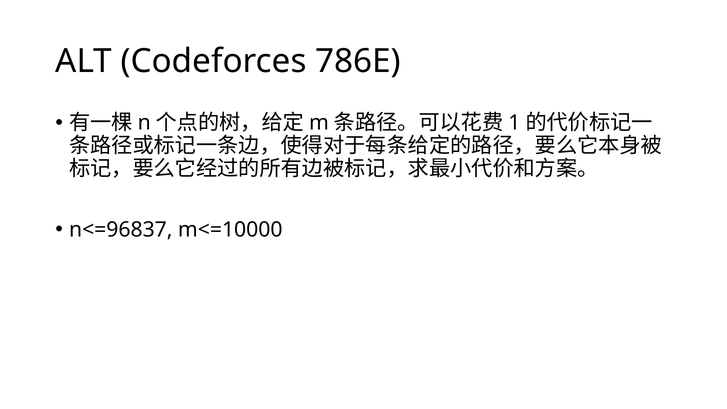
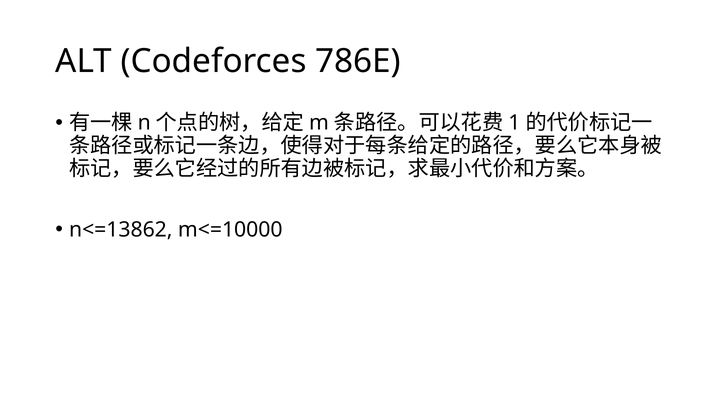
n<=96837: n<=96837 -> n<=13862
